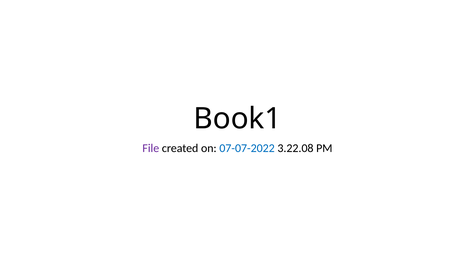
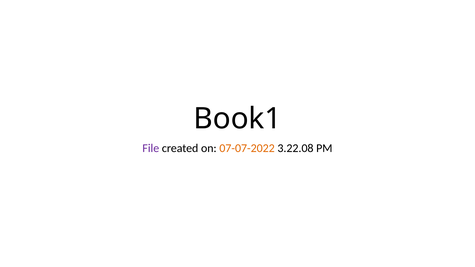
07-07-2022 colour: blue -> orange
